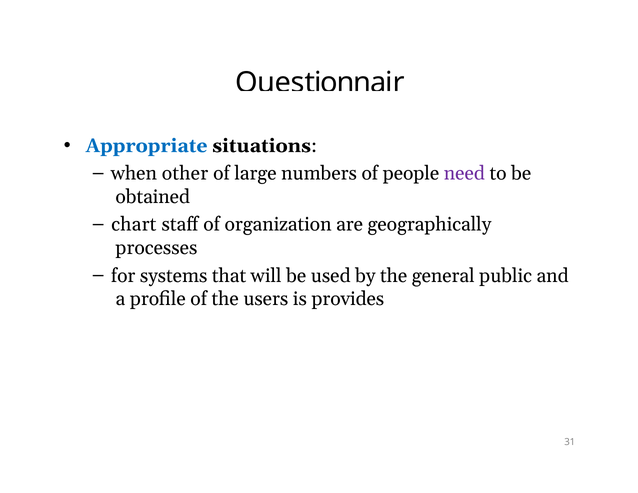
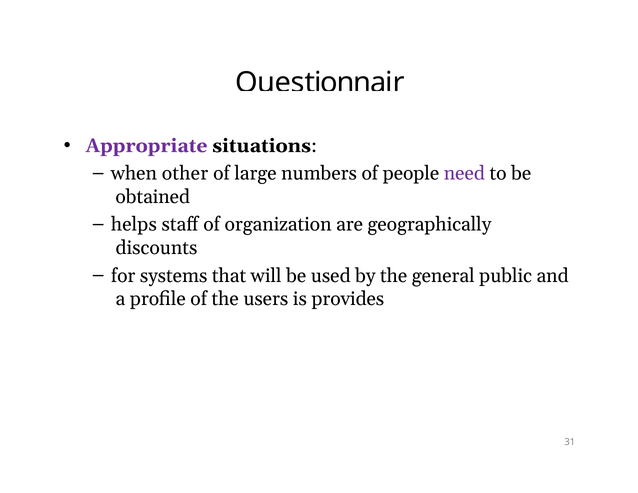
Appropriate colour: blue -> purple
chart: chart -> helps
processes: processes -> discounts
